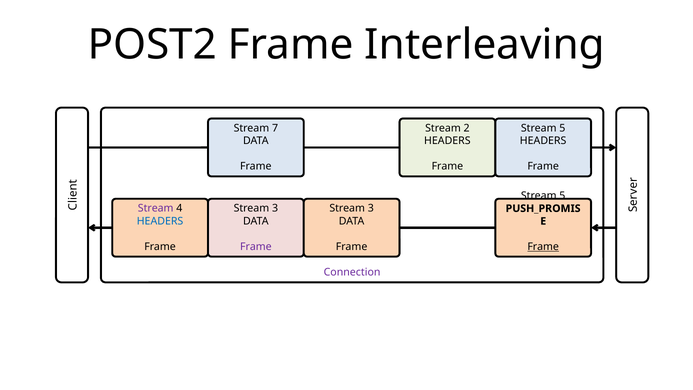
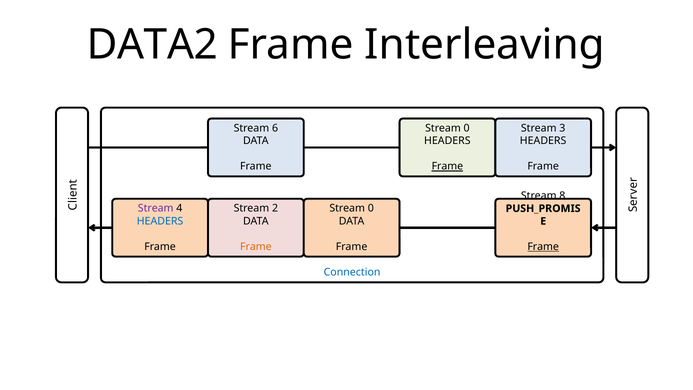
POST2: POST2 -> DATA2
7: 7 -> 6
2 at (467, 128): 2 -> 0
5 at (562, 128): 5 -> 3
Frame at (447, 166) underline: none -> present
5 at (562, 196): 5 -> 8
3 at (275, 208): 3 -> 2
3 at (371, 208): 3 -> 0
Frame at (256, 247) colour: purple -> orange
Connection colour: purple -> blue
